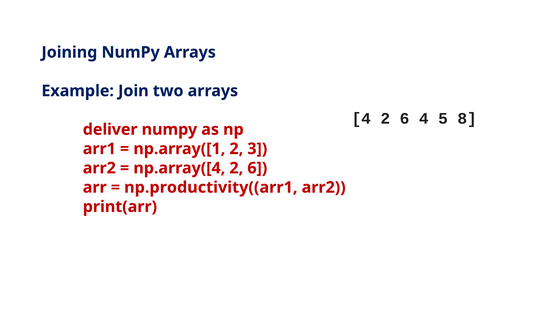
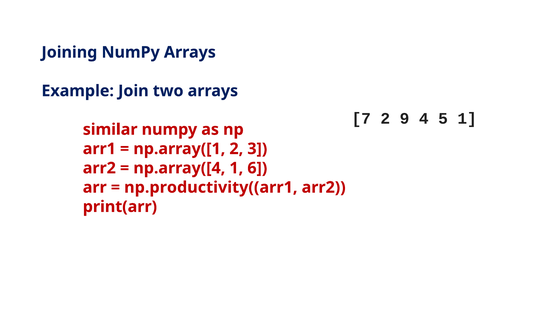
4 at (361, 118): 4 -> 7
6 at (405, 118): 6 -> 9
5 8: 8 -> 1
deliver: deliver -> similar
np.array([4 2: 2 -> 1
